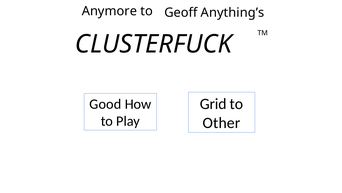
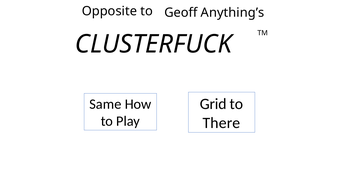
Anymore: Anymore -> Opposite
Good: Good -> Same
Other: Other -> There
